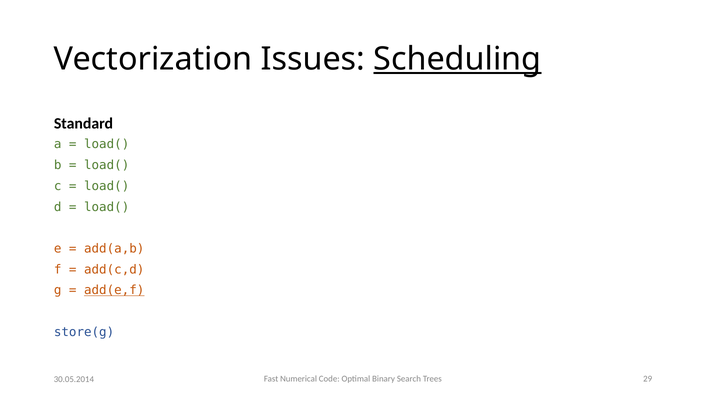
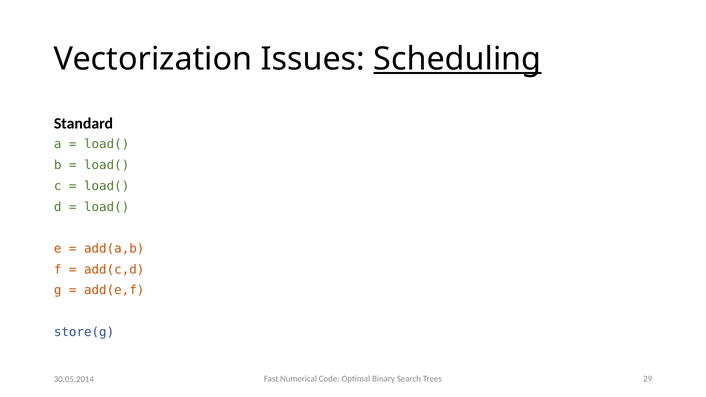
add(e,f underline: present -> none
